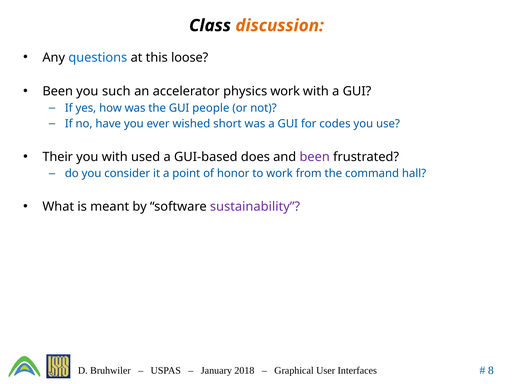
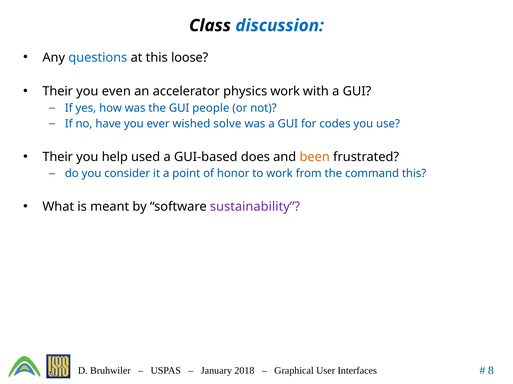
discussion colour: orange -> blue
Been at (58, 91): Been -> Their
such: such -> even
short: short -> solve
you with: with -> help
been at (315, 157) colour: purple -> orange
command hall: hall -> this
